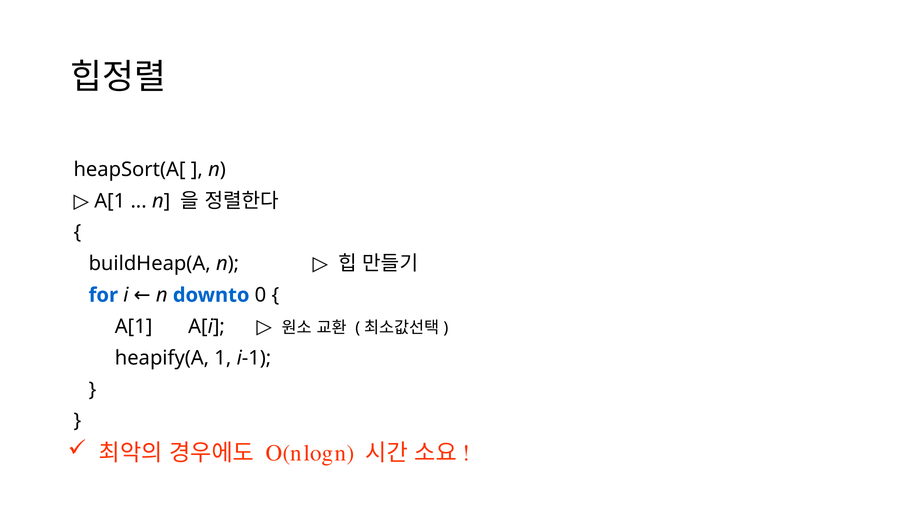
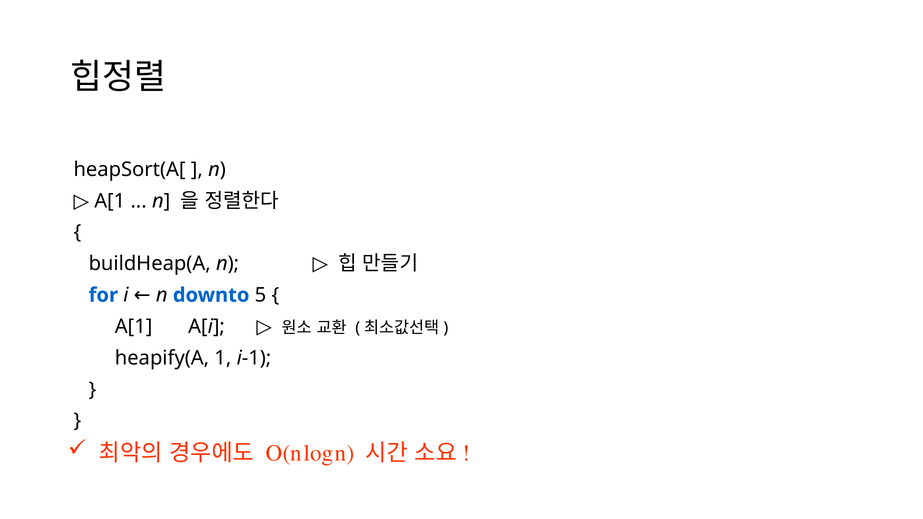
0: 0 -> 5
